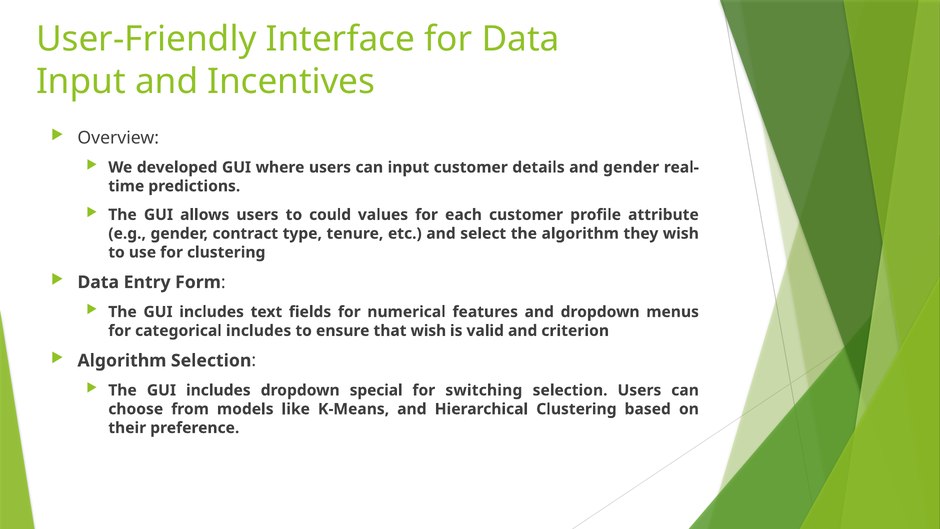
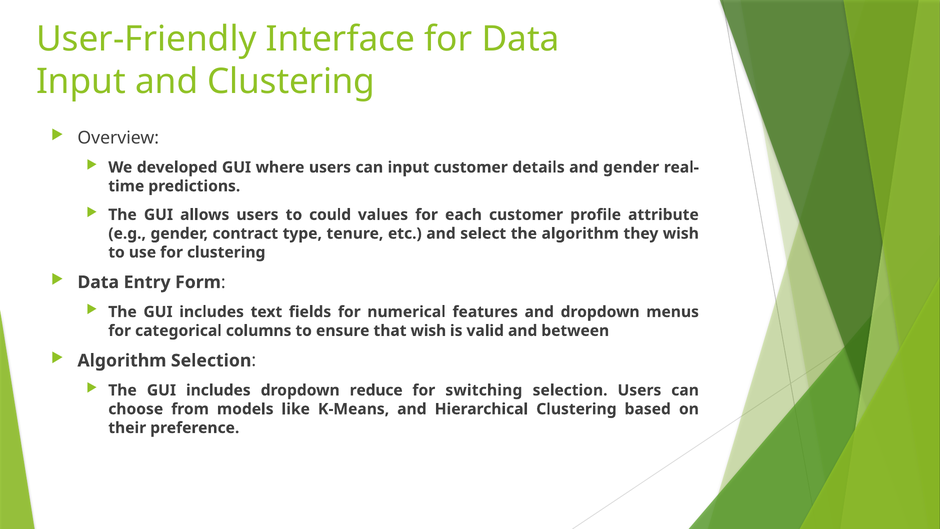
and Incentives: Incentives -> Clustering
categorical includes: includes -> columns
criterion: criterion -> between
special: special -> reduce
